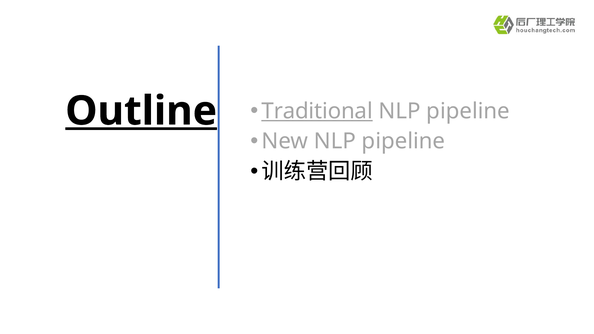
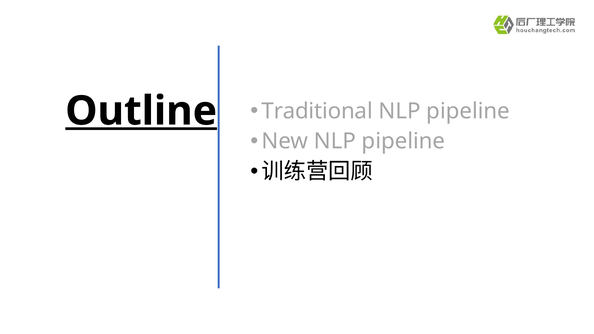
Traditional underline: present -> none
